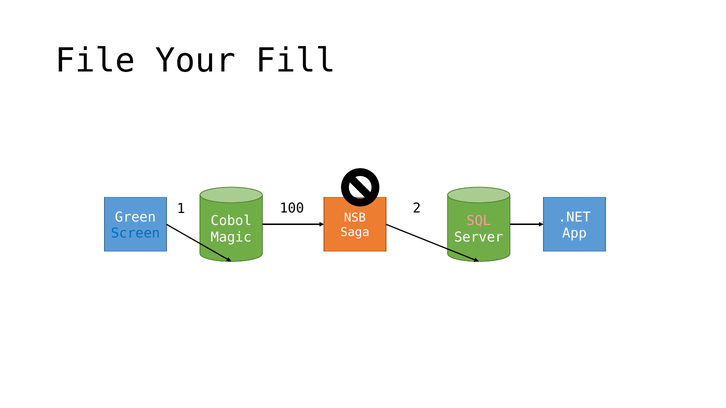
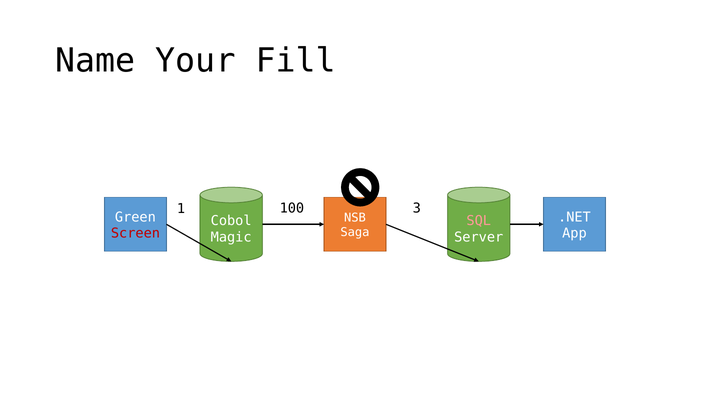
File: File -> Name
2: 2 -> 3
Screen colour: blue -> red
